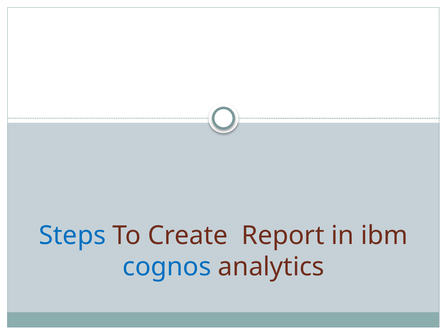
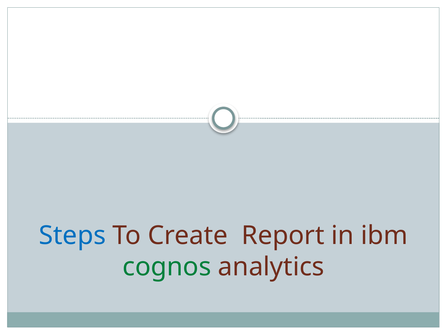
cognos colour: blue -> green
